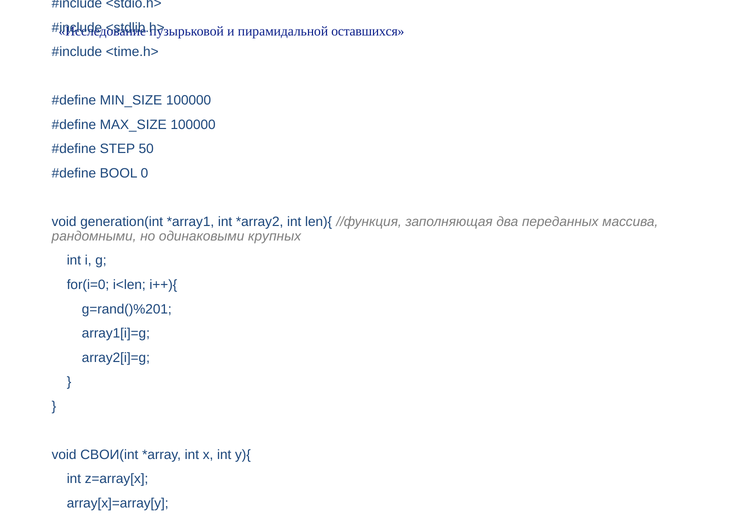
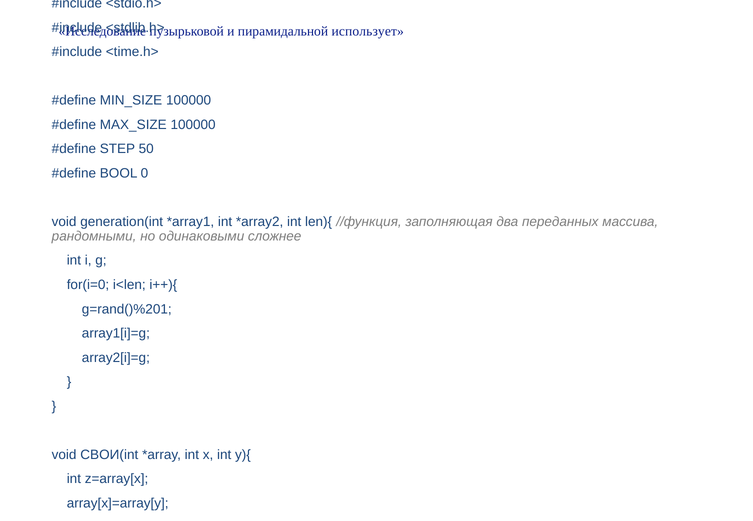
оставшихся: оставшихся -> использует
крупных: крупных -> сложнее
